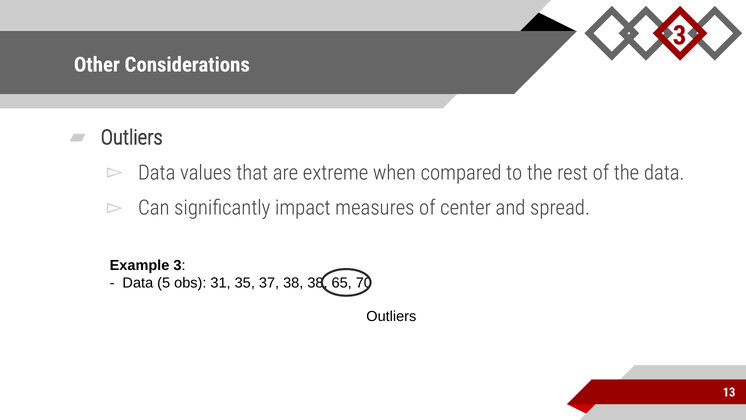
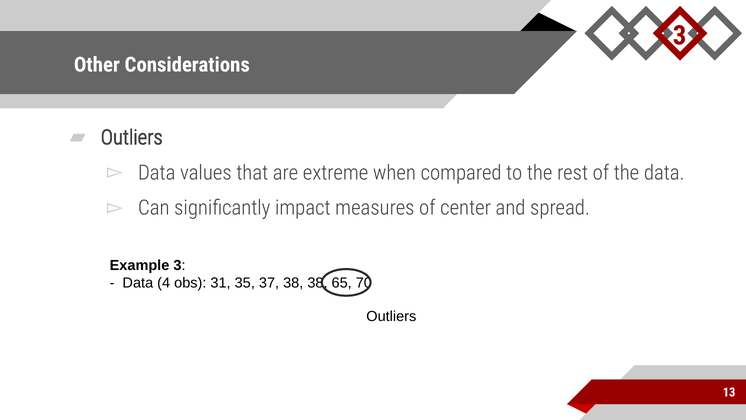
5: 5 -> 4
